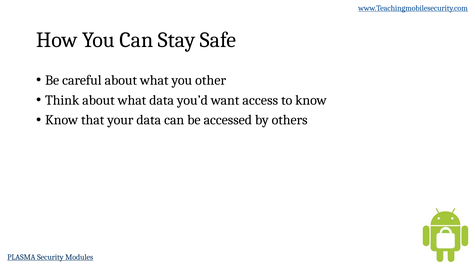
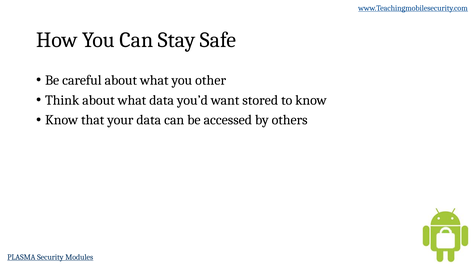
access: access -> stored
